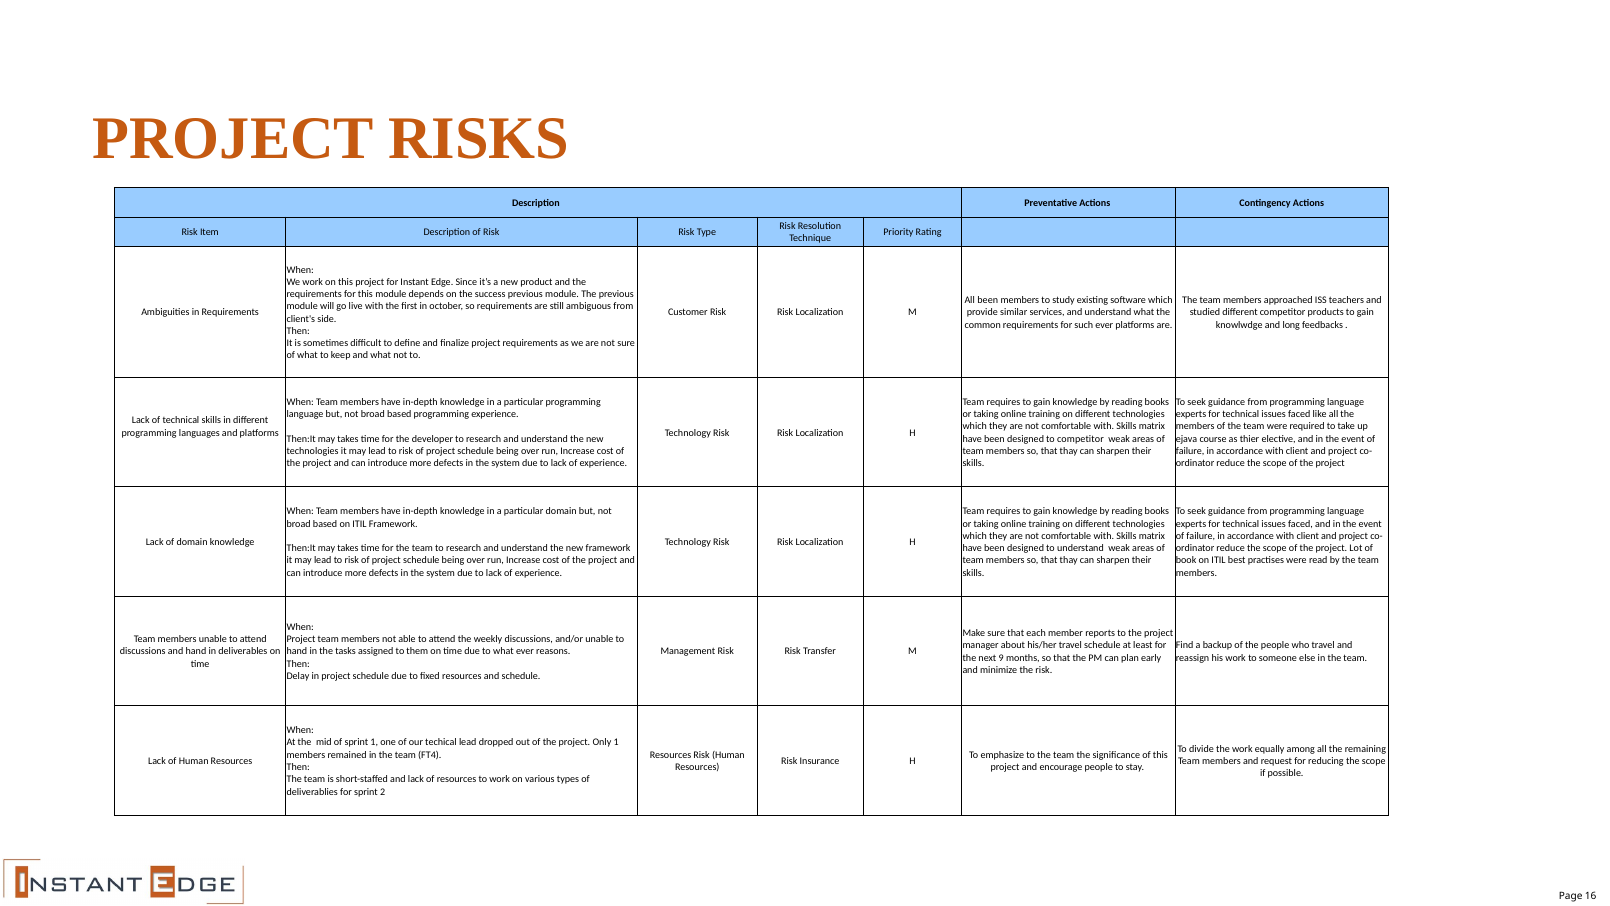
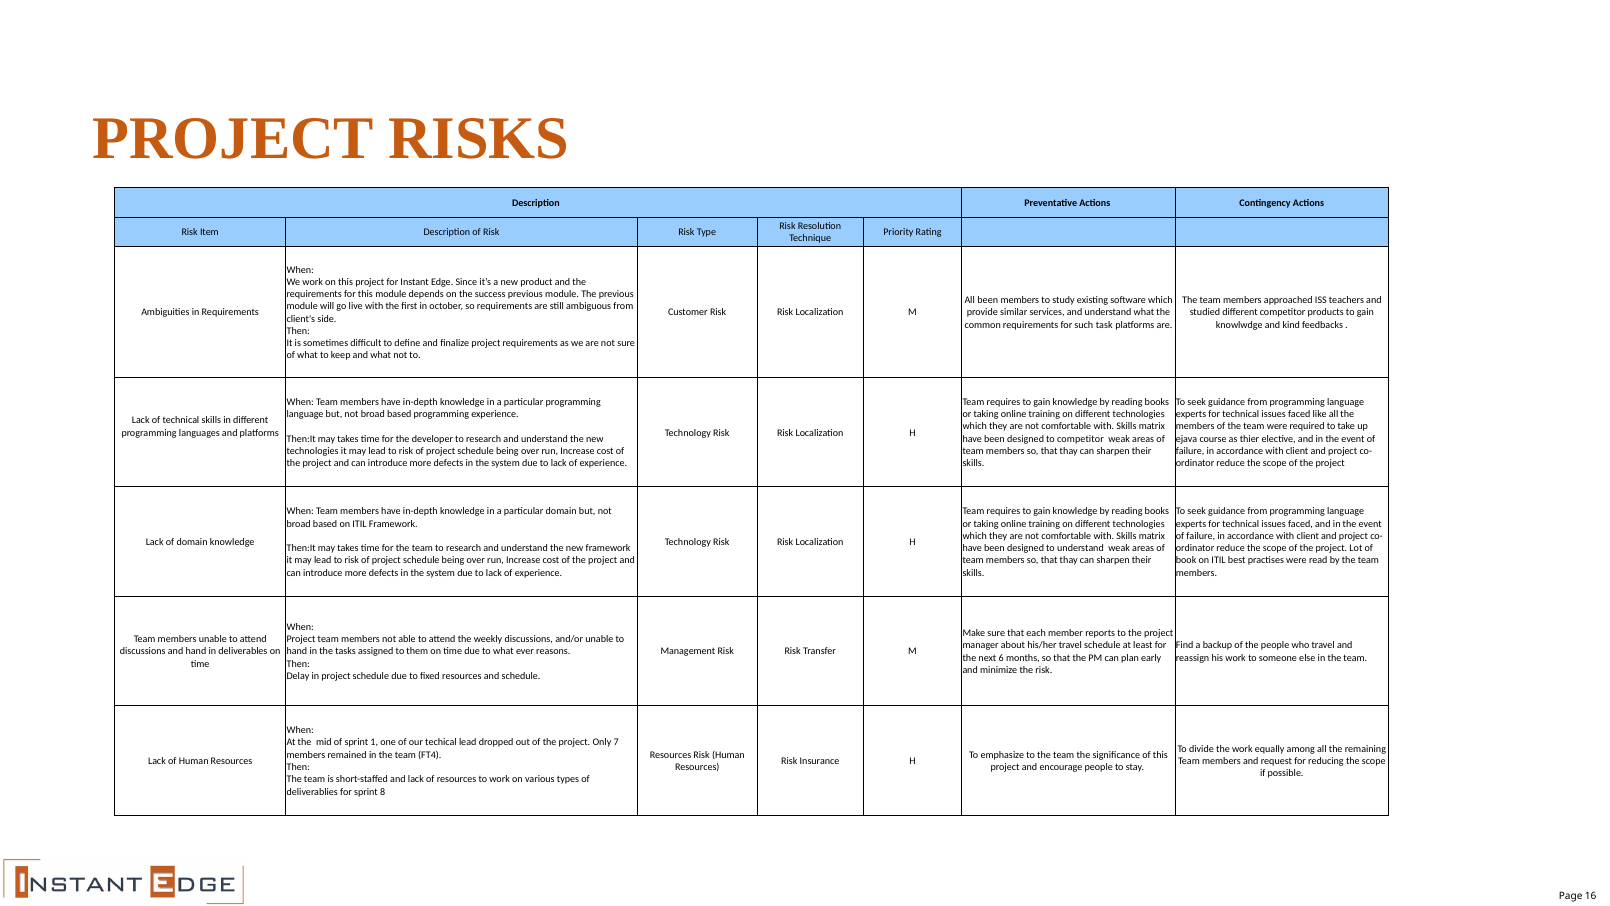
such ever: ever -> task
long: long -> kind
9: 9 -> 6
Only 1: 1 -> 7
2: 2 -> 8
